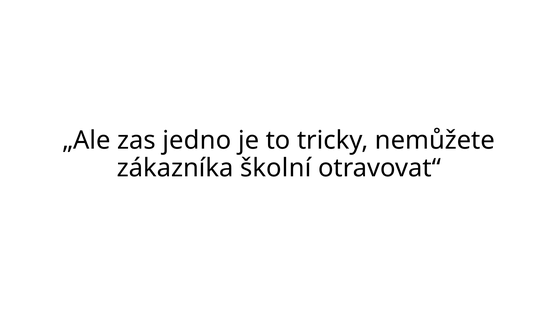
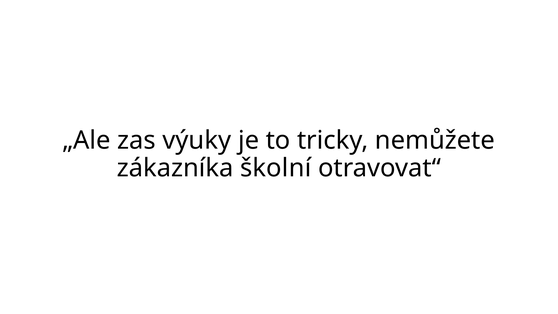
jedno: jedno -> výuky
